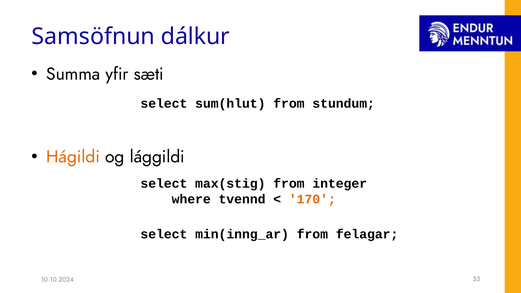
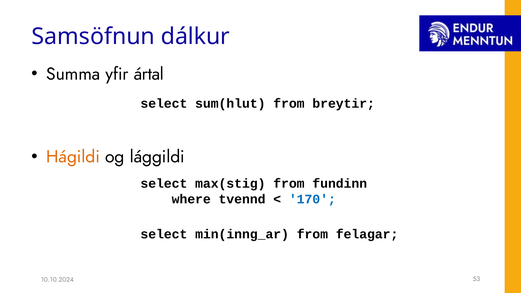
sæti: sæti -> ártal
stundum: stundum -> breytir
integer: integer -> fundinn
170 colour: orange -> blue
